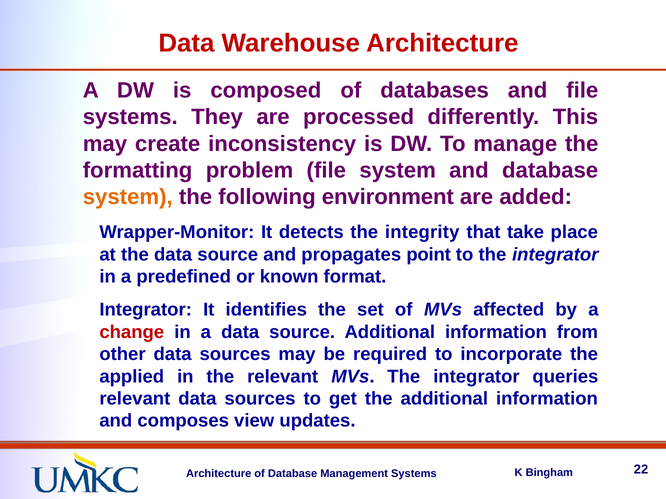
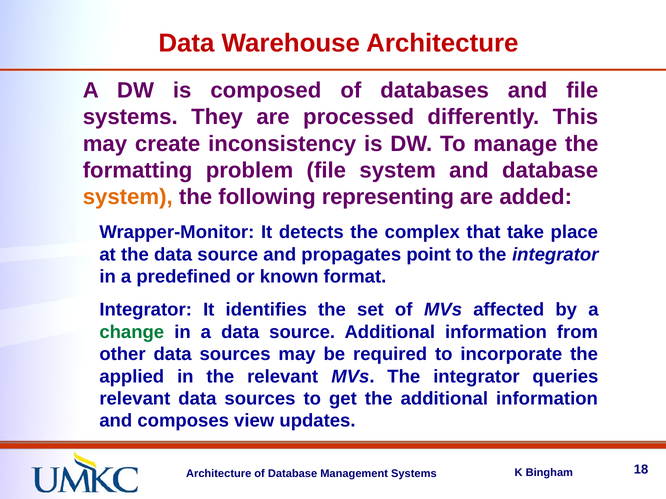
environment: environment -> representing
integrity: integrity -> complex
change colour: red -> green
22: 22 -> 18
